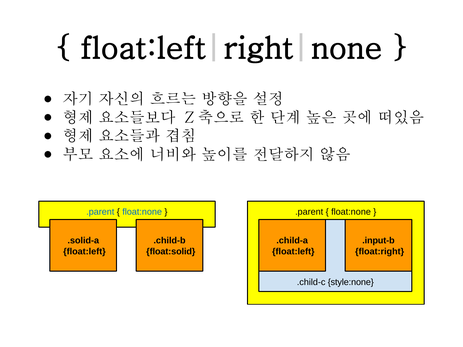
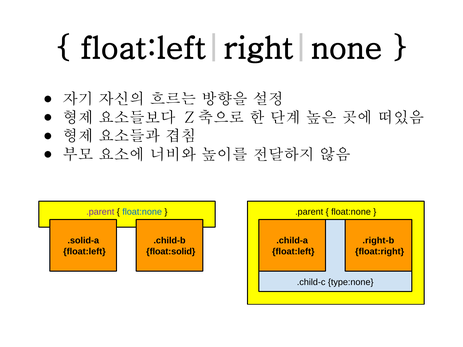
.parent at (100, 212) colour: blue -> purple
.input-b: .input-b -> .right-b
style:none: style:none -> type:none
